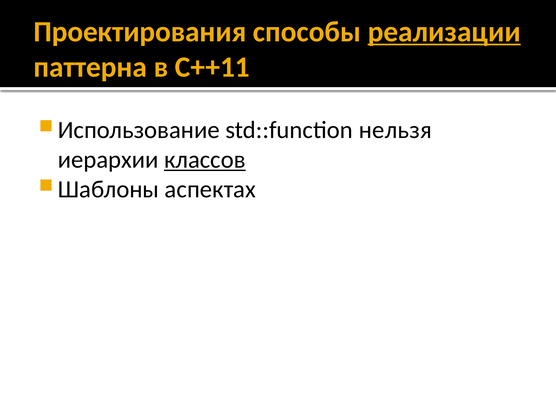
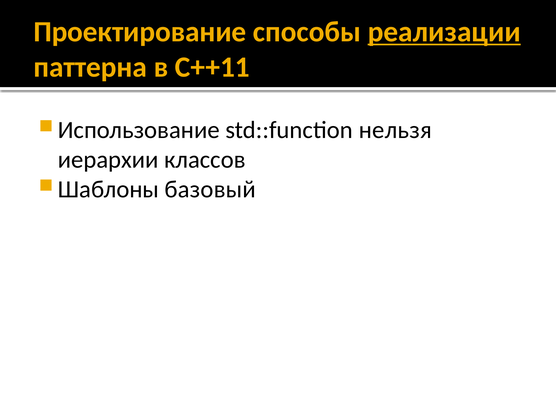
Проектирования: Проектирования -> Проектирование
классов underline: present -> none
аспектах: аспектах -> базовый
